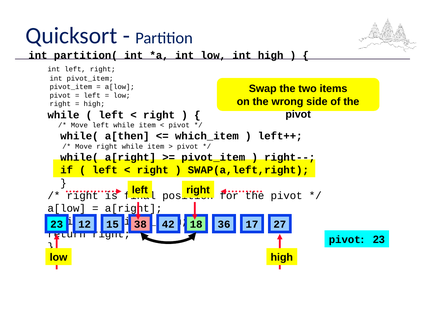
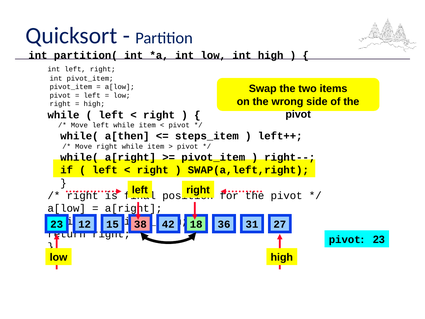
which_item: which_item -> steps_item
17: 17 -> 31
